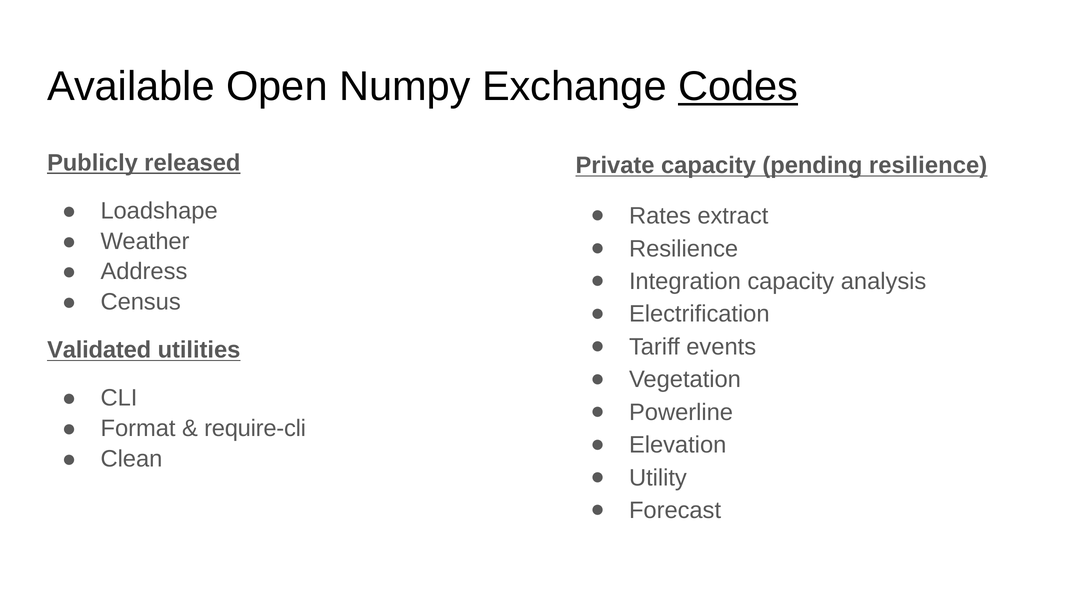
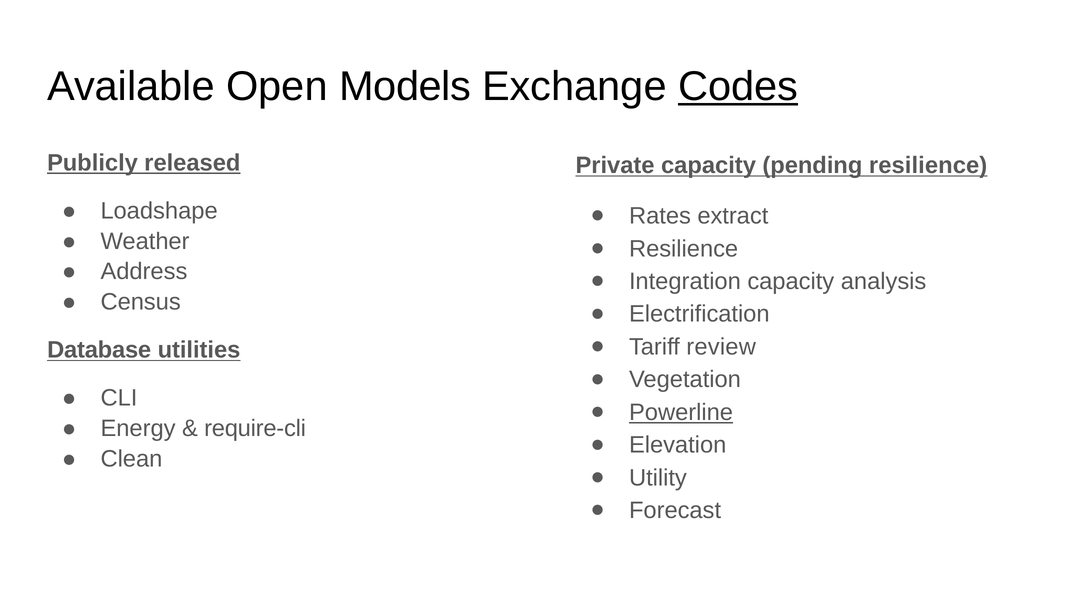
Numpy: Numpy -> Models
events: events -> review
Validated: Validated -> Database
Powerline underline: none -> present
Format: Format -> Energy
